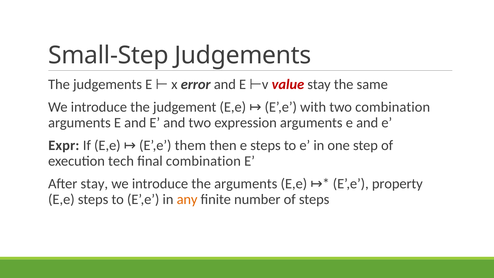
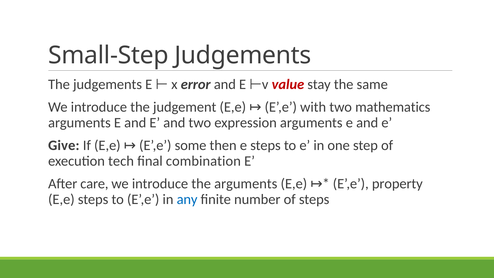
two combination: combination -> mathematics
them: them -> some
Expr: Expr -> Give
After stay: stay -> care
any colour: orange -> blue
